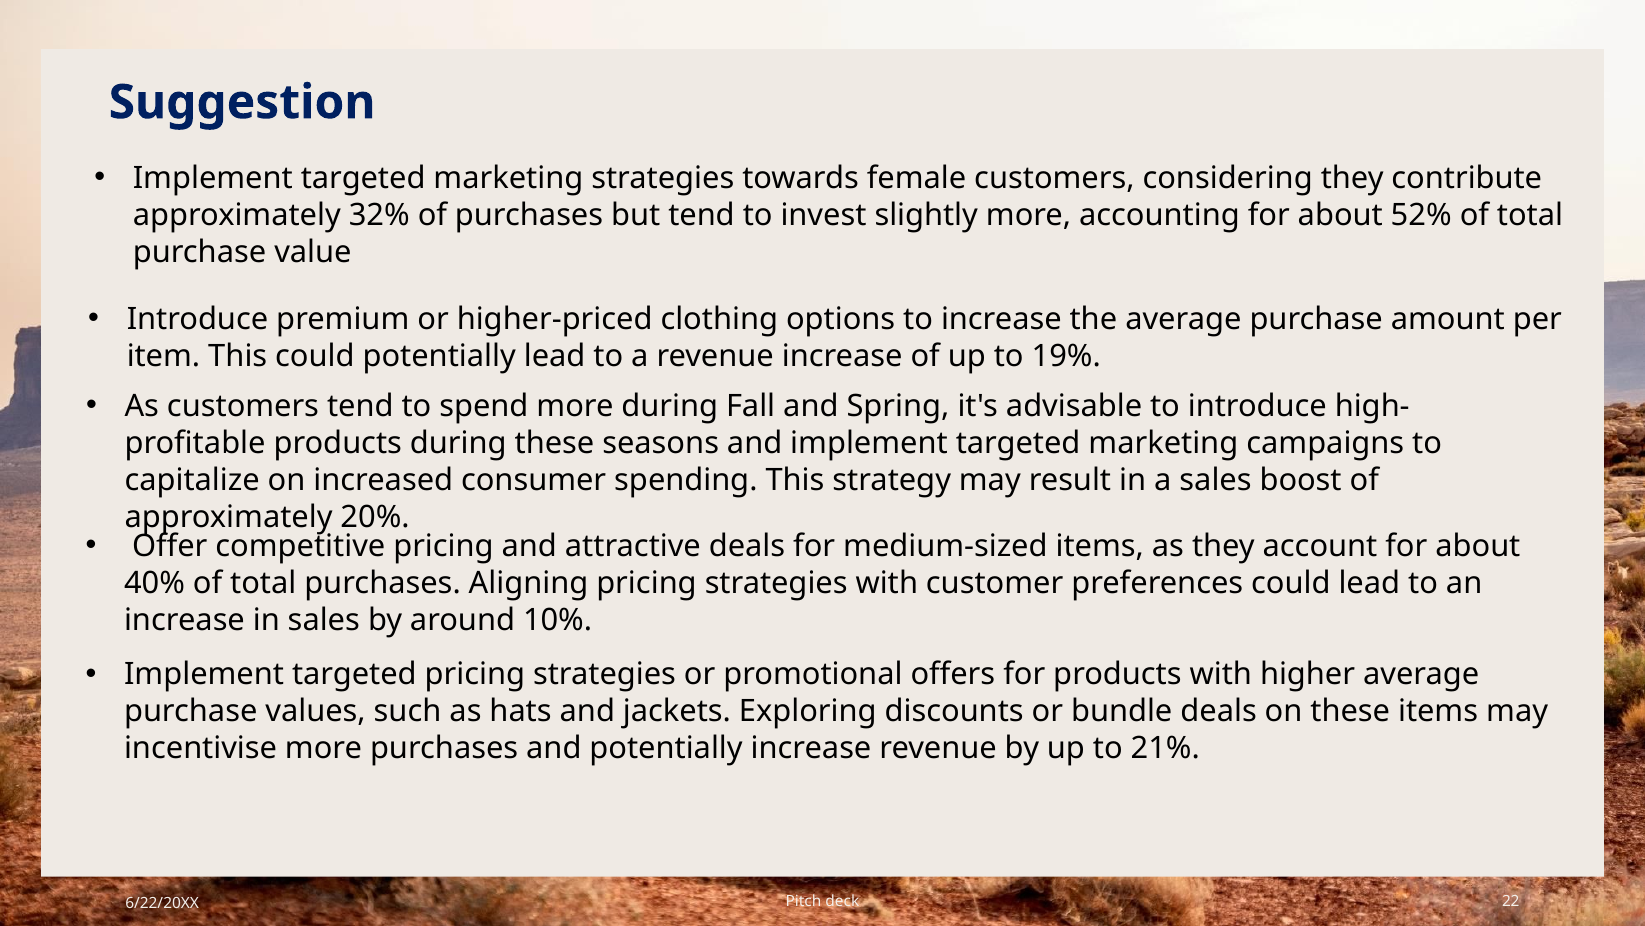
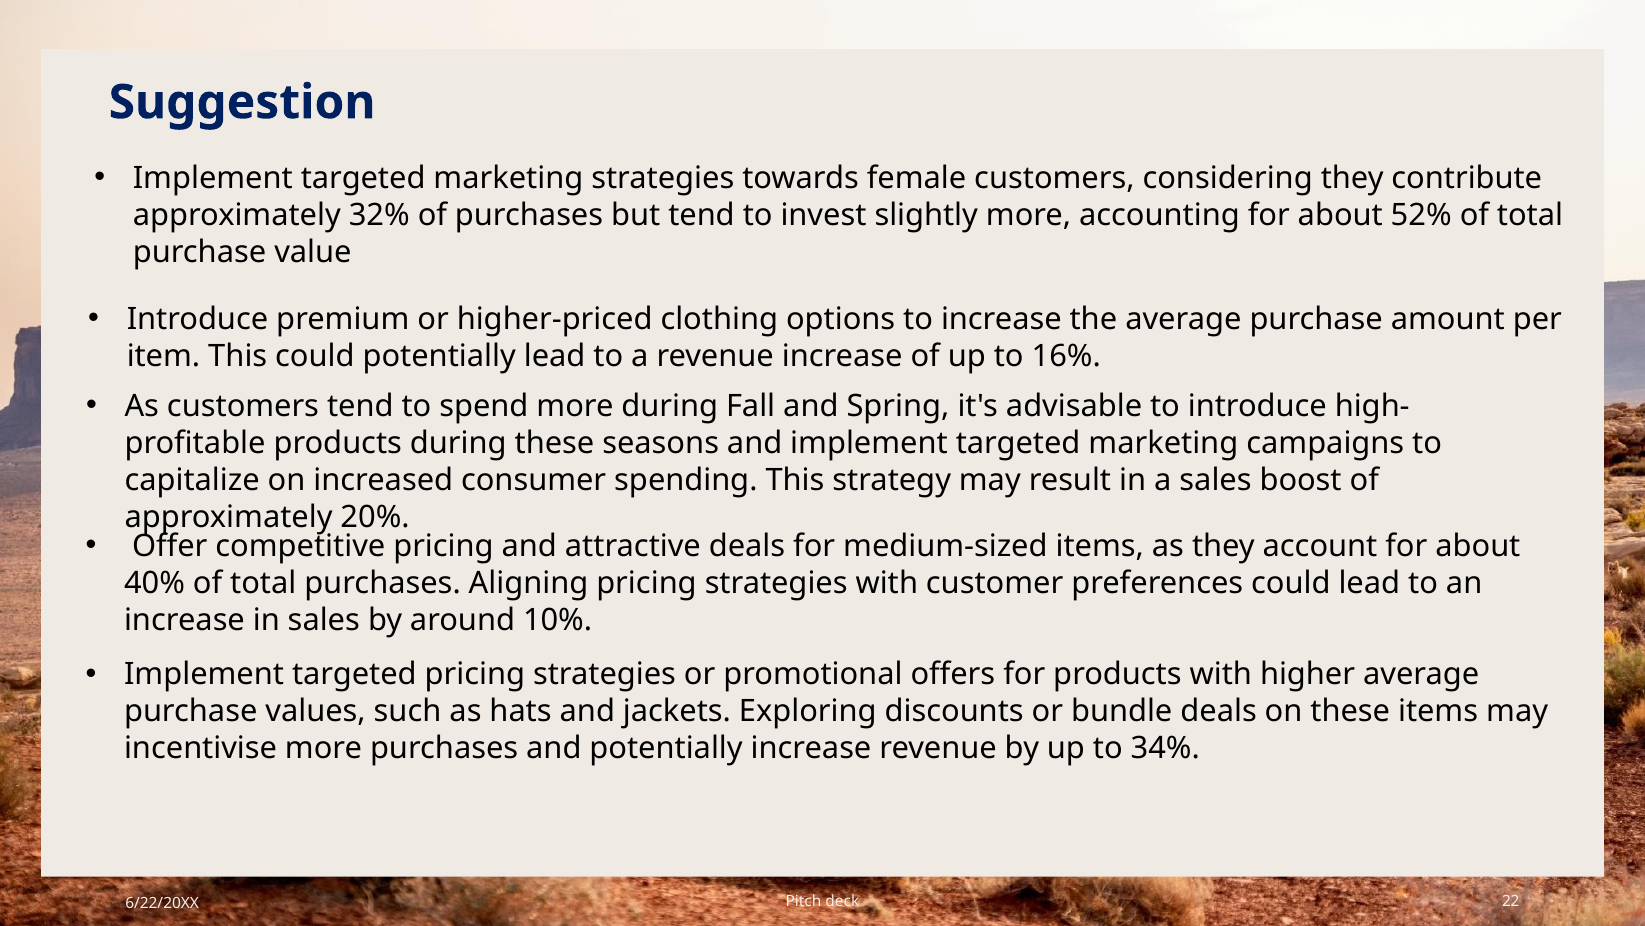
19%: 19% -> 16%
21%: 21% -> 34%
